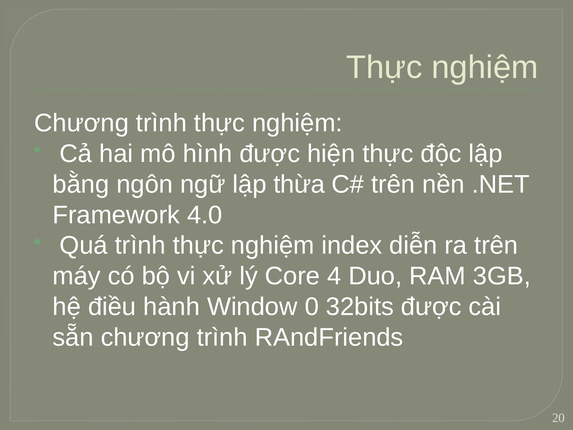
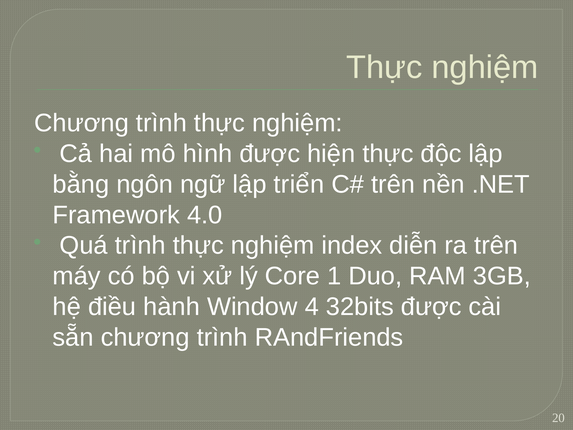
thừa: thừa -> triển
4: 4 -> 1
0: 0 -> 4
